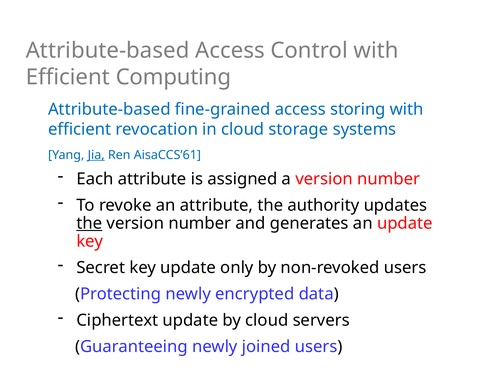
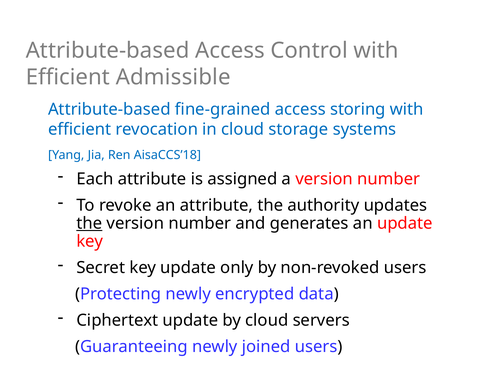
Computing: Computing -> Admissible
Jia underline: present -> none
AisaCCS’61: AisaCCS’61 -> AisaCCS’18
